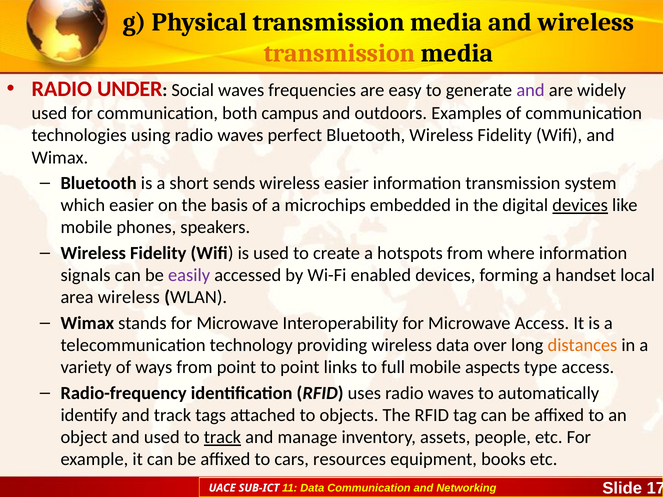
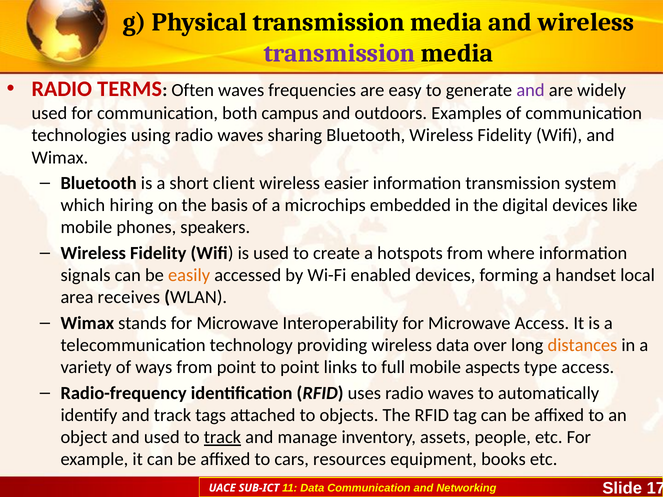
transmission at (339, 53) colour: orange -> purple
UNDER: UNDER -> TERMS
Social: Social -> Often
perfect: perfect -> sharing
sends: sends -> client
which easier: easier -> hiring
devices at (580, 205) underline: present -> none
easily colour: purple -> orange
area wireless: wireless -> receives
